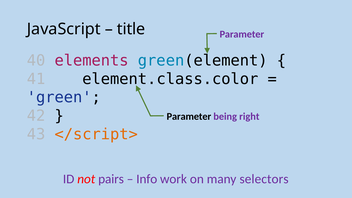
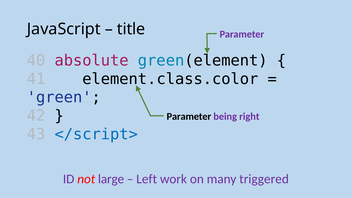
elements: elements -> absolute
</script> colour: orange -> blue
pairs: pairs -> large
Info: Info -> Left
selectors: selectors -> triggered
